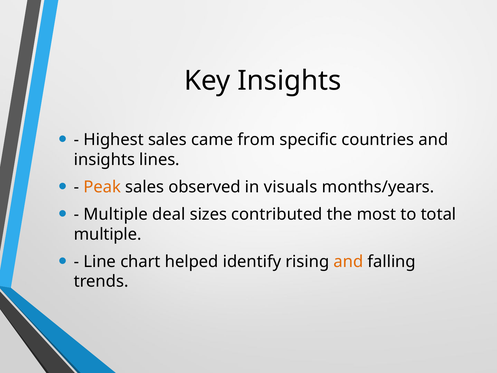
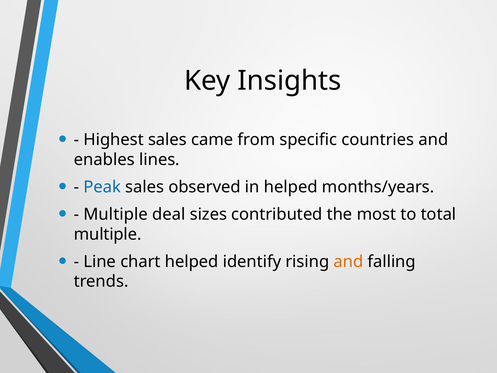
insights at (104, 160): insights -> enables
Peak colour: orange -> blue
in visuals: visuals -> helped
